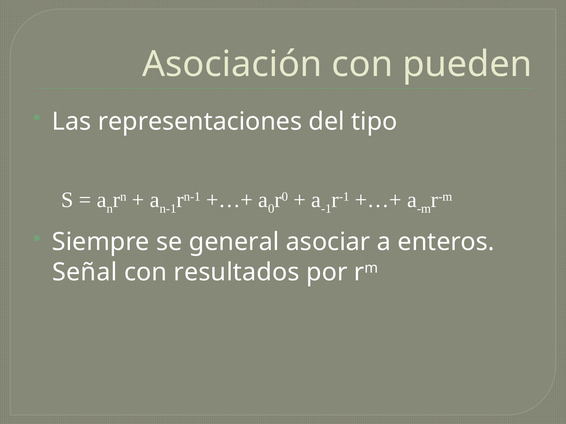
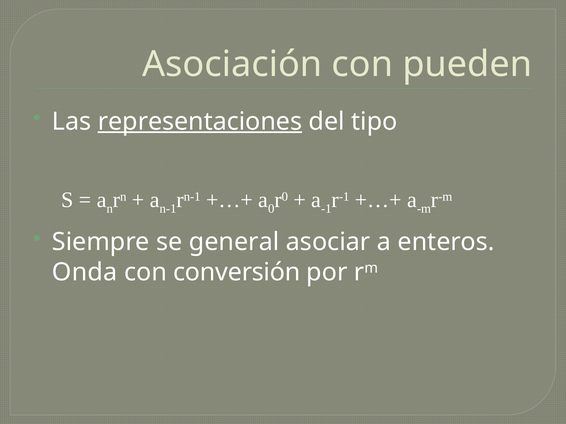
representaciones underline: none -> present
Señal: Señal -> Onda
resultados: resultados -> conversión
